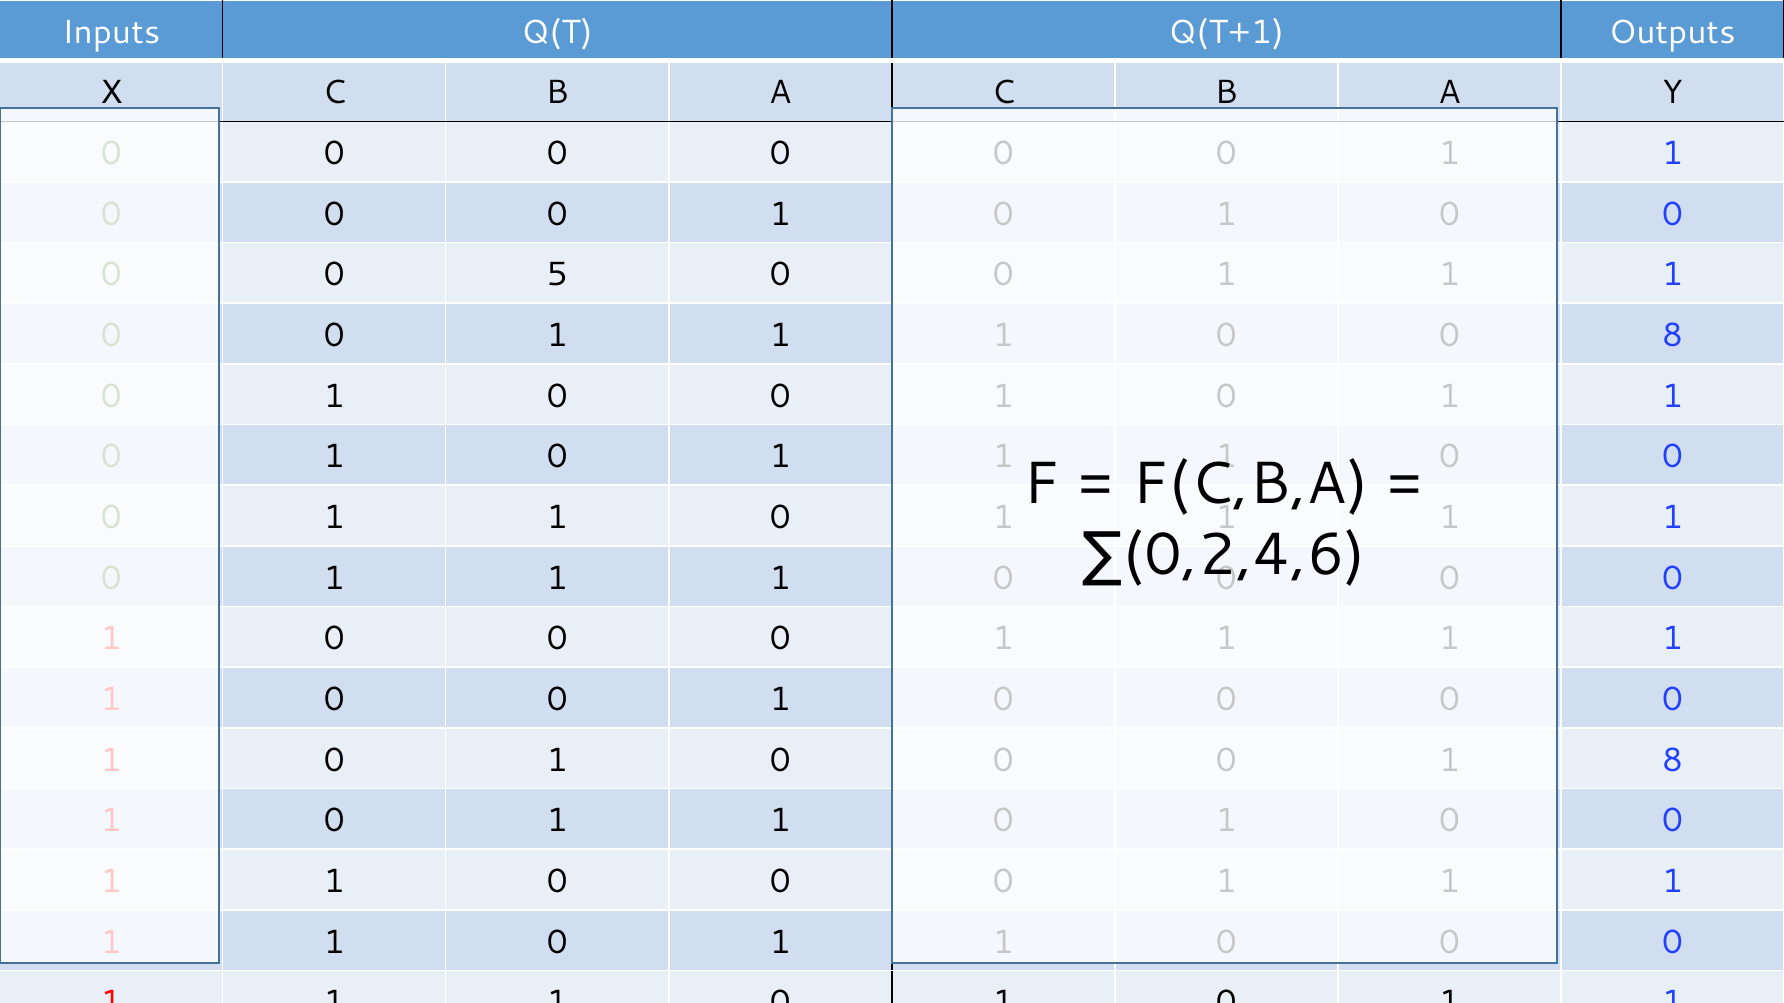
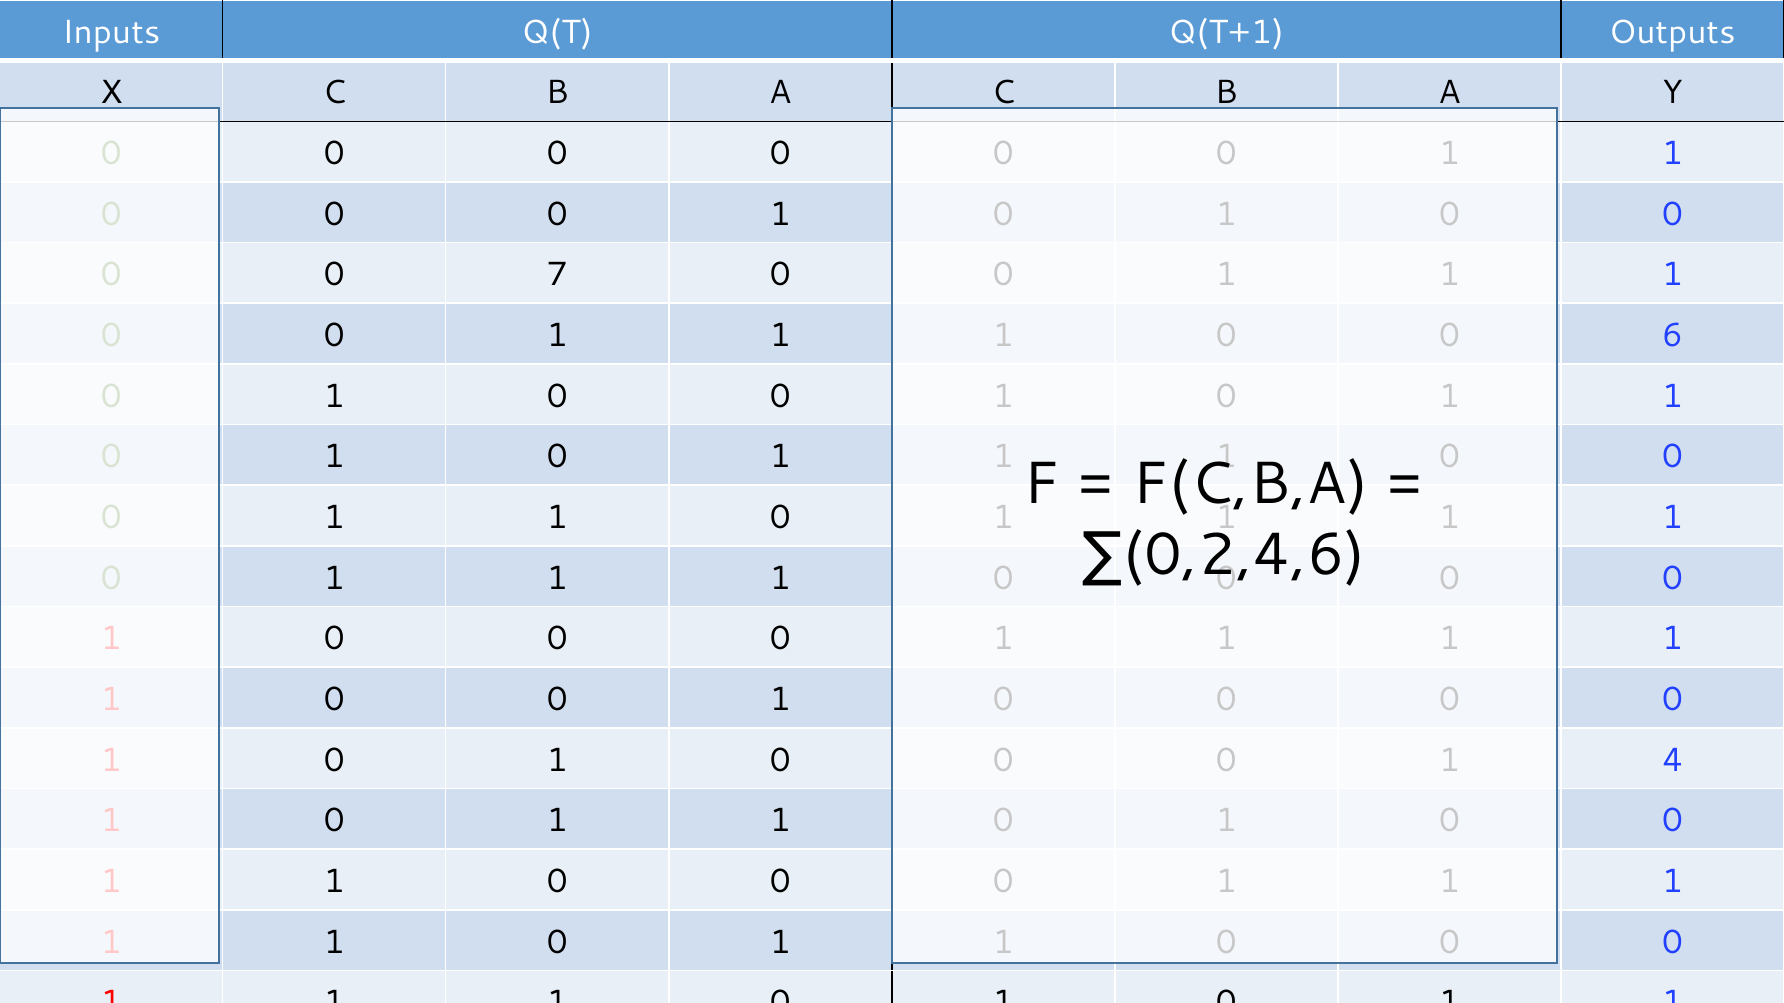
5: 5 -> 7
8 at (1672, 336): 8 -> 6
8 at (1672, 760): 8 -> 4
